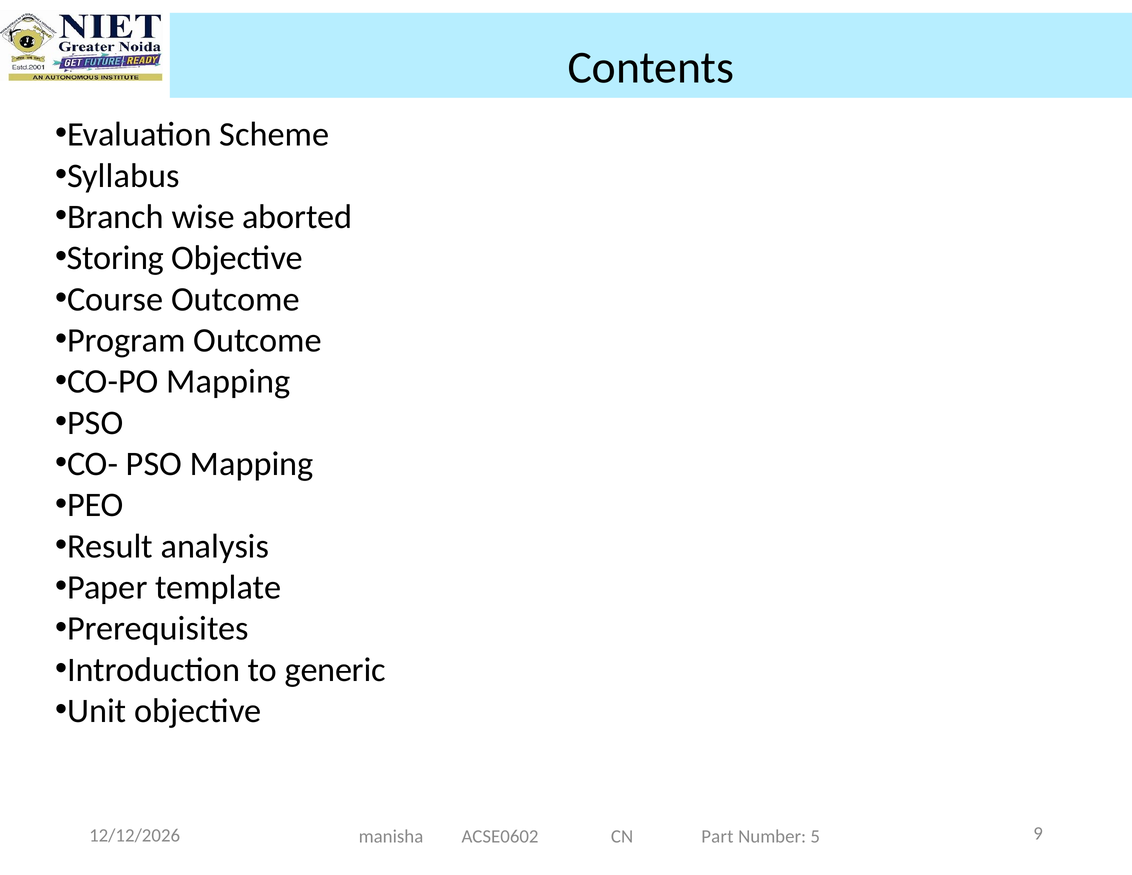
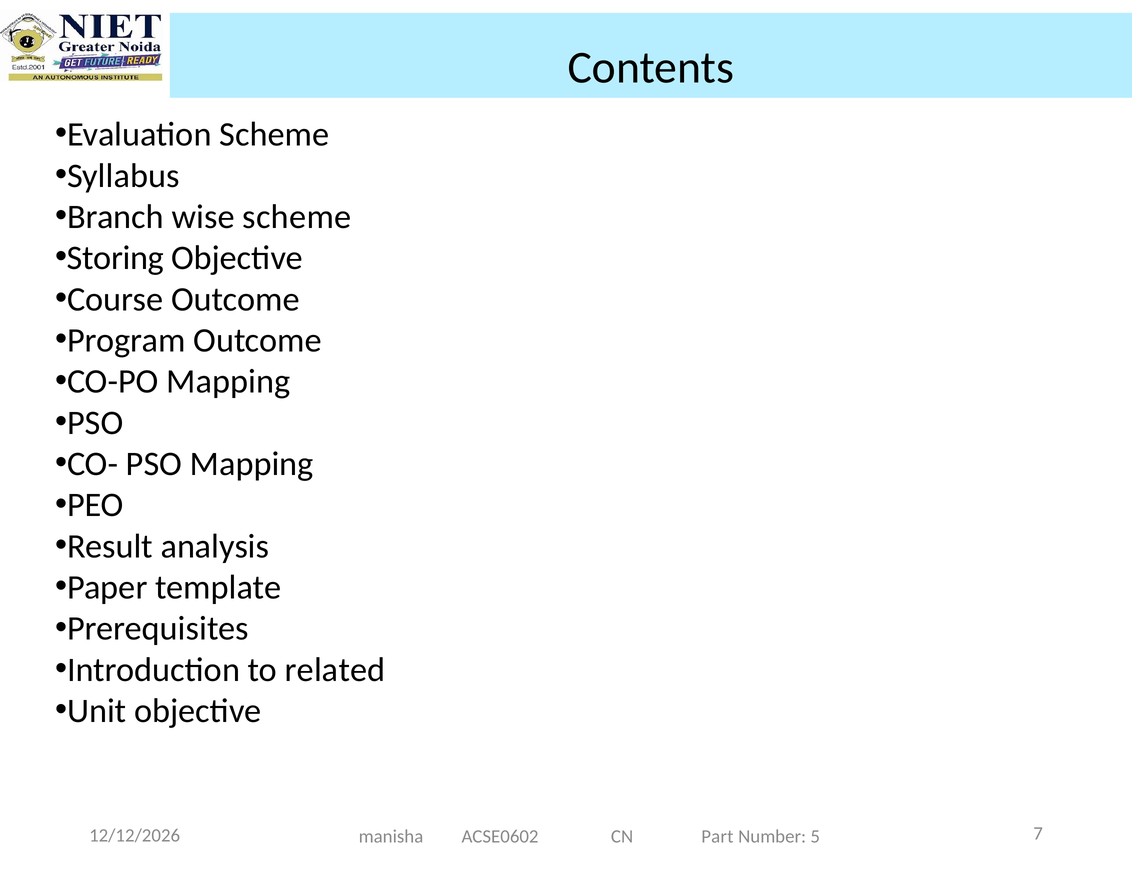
wise aborted: aborted -> scheme
generic: generic -> related
9: 9 -> 7
